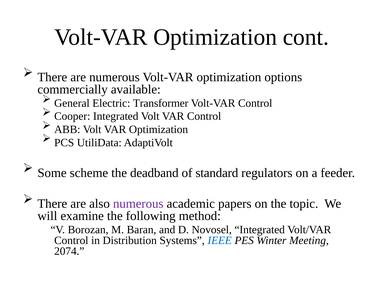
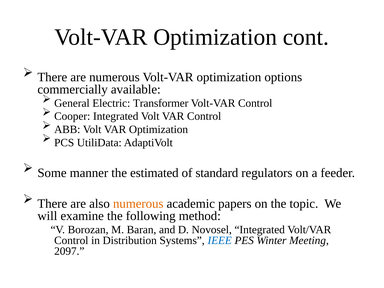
scheme: scheme -> manner
deadband: deadband -> estimated
numerous at (138, 204) colour: purple -> orange
2074: 2074 -> 2097
